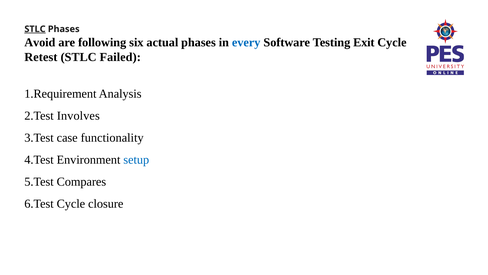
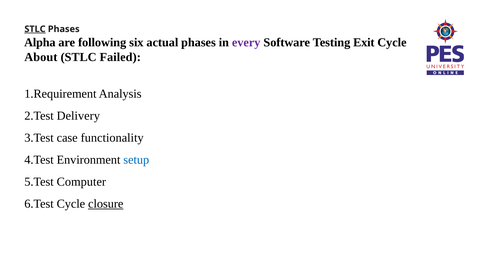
Avoid: Avoid -> Alpha
every colour: blue -> purple
Retest: Retest -> About
Involves: Involves -> Delivery
Compares: Compares -> Computer
closure underline: none -> present
